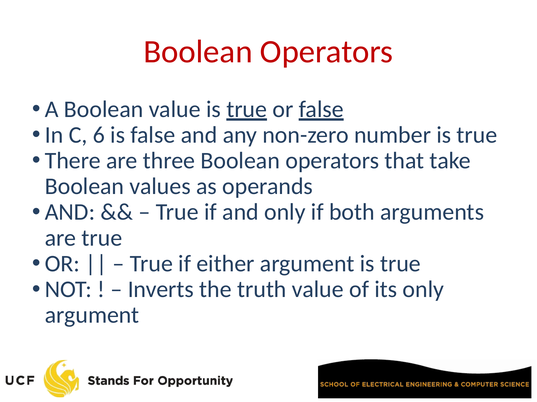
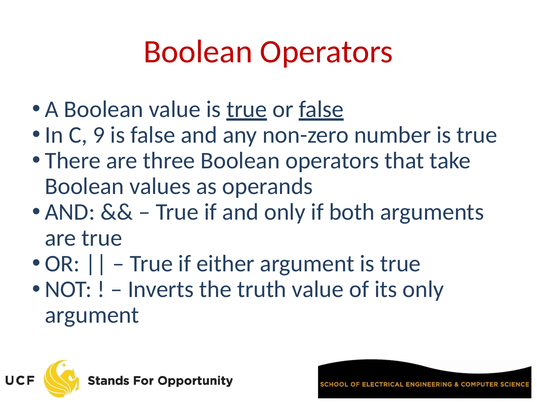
6: 6 -> 9
